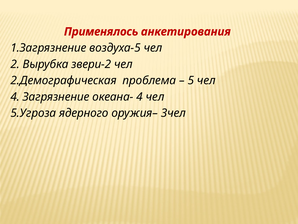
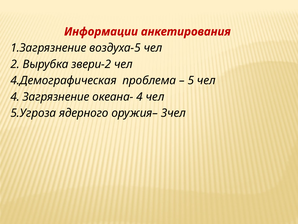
Применялось: Применялось -> Информации
2.Демографическая: 2.Демографическая -> 4.Демографическая
